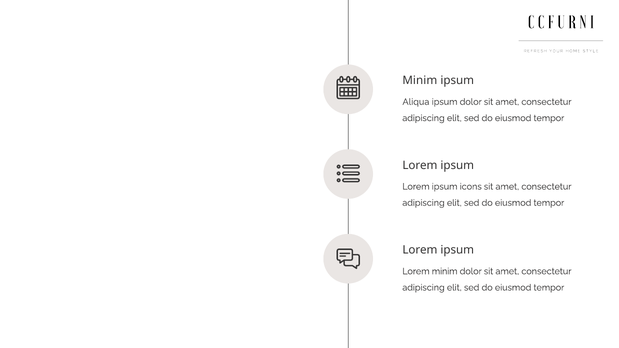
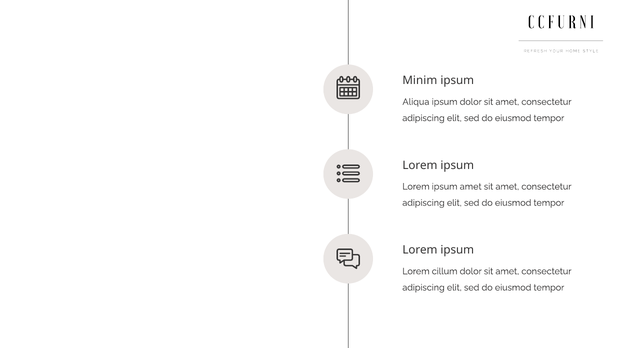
ipsum icons: icons -> amet
Lorem minim: minim -> cillum
